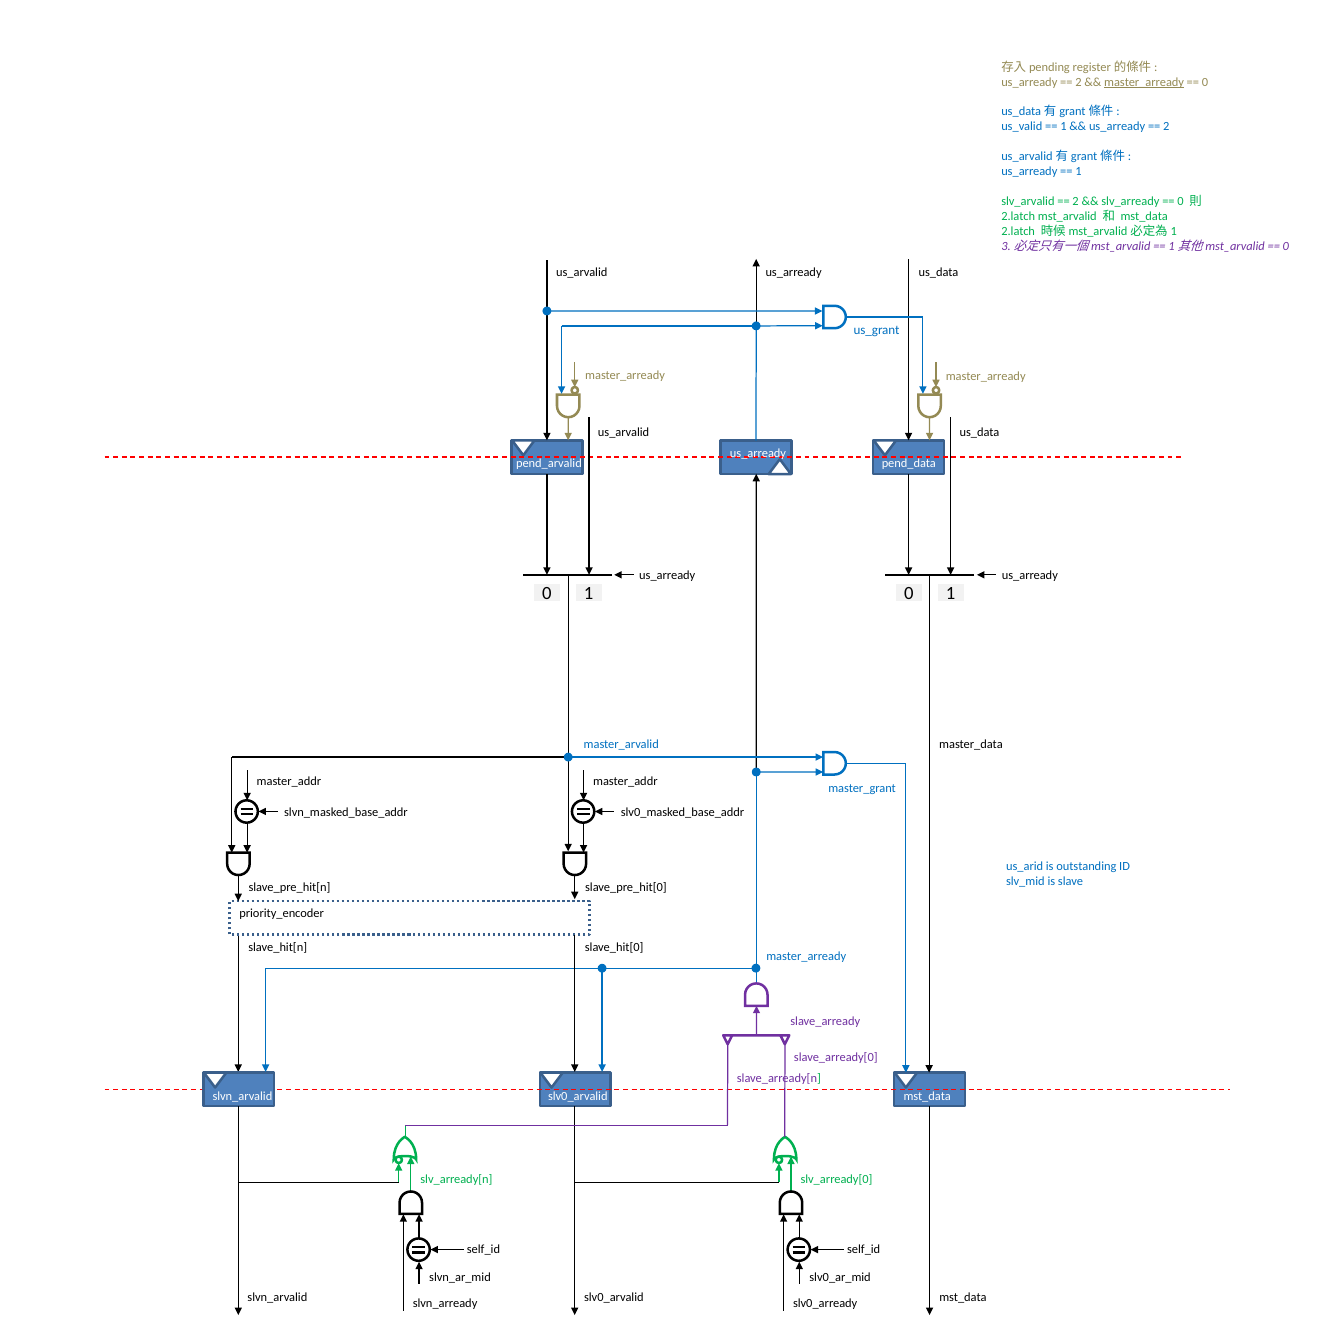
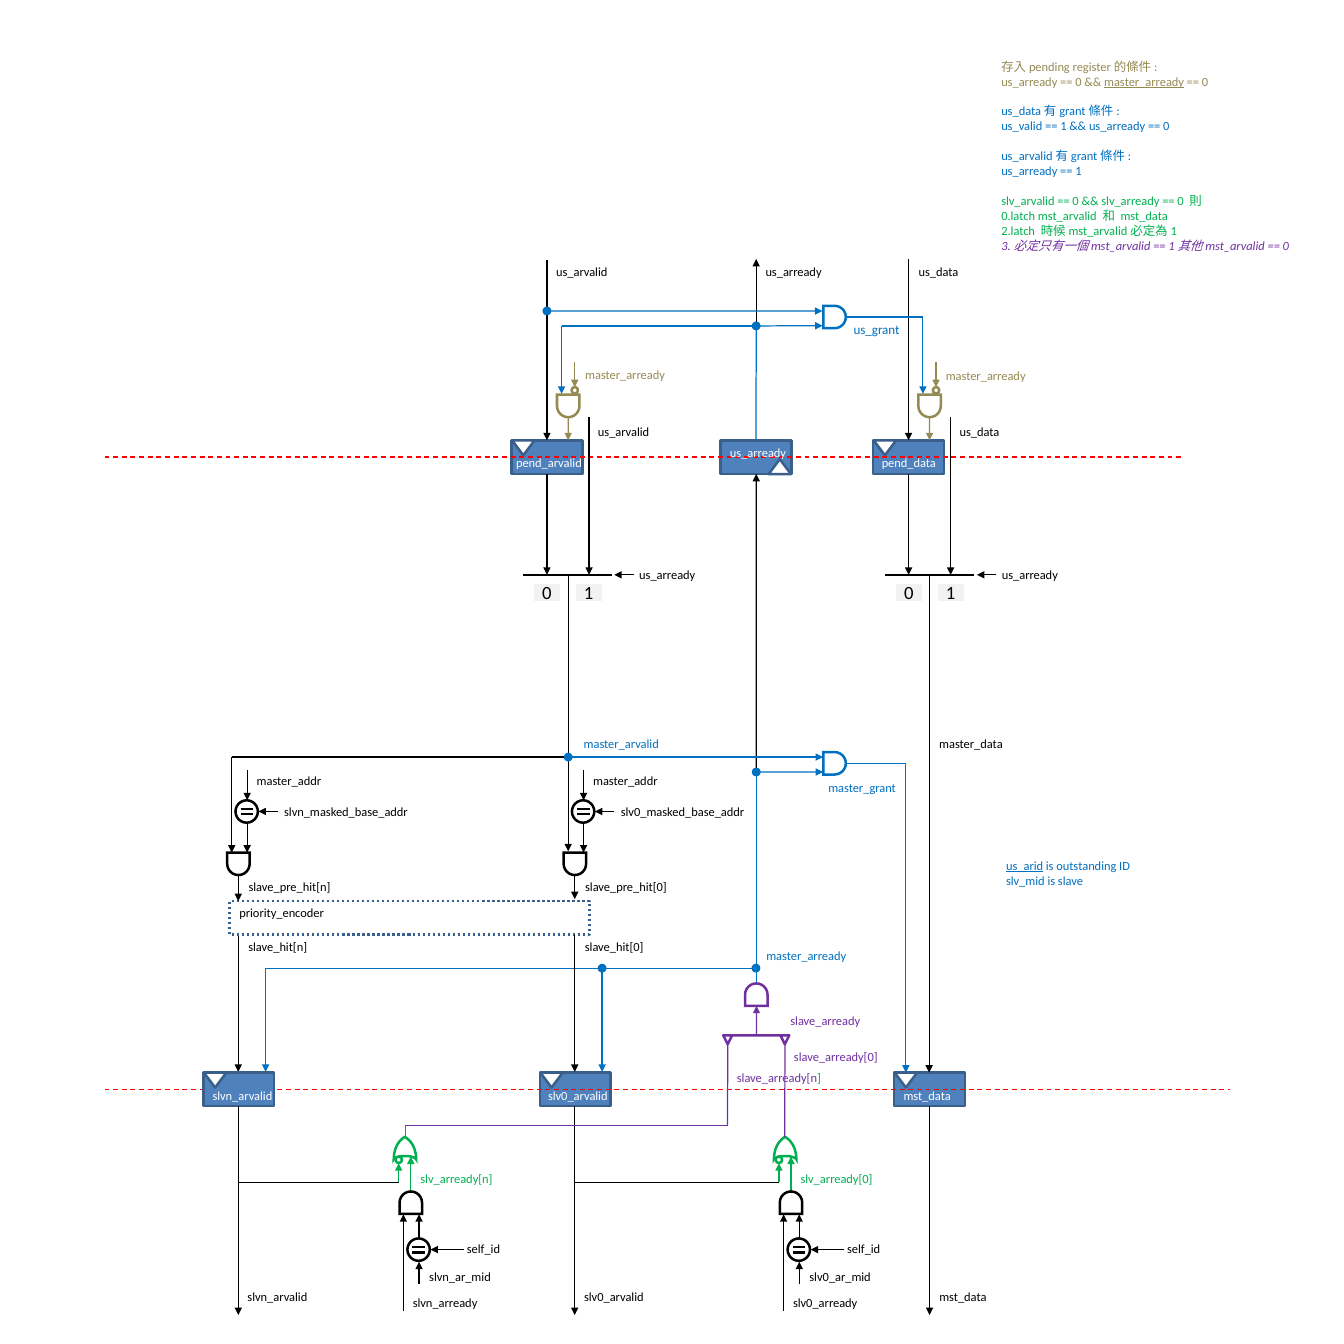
2 at (1078, 82): 2 -> 0
2 at (1166, 127): 2 -> 0
2 at (1076, 202): 2 -> 0
2.latch at (1018, 217): 2.latch -> 0.latch
us_arid underline: none -> present
